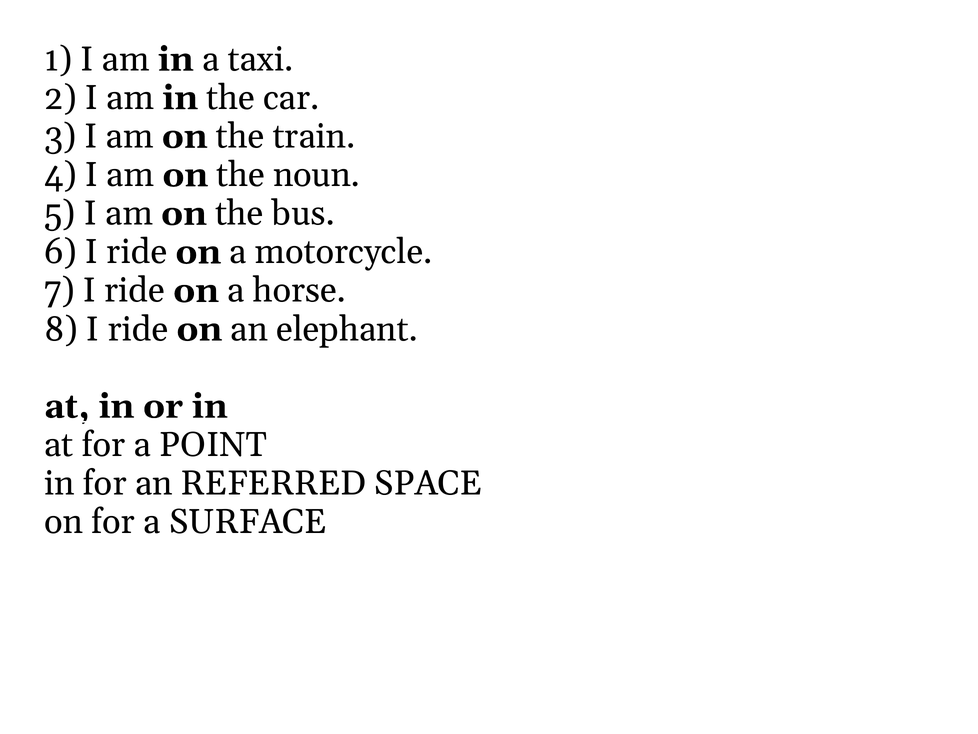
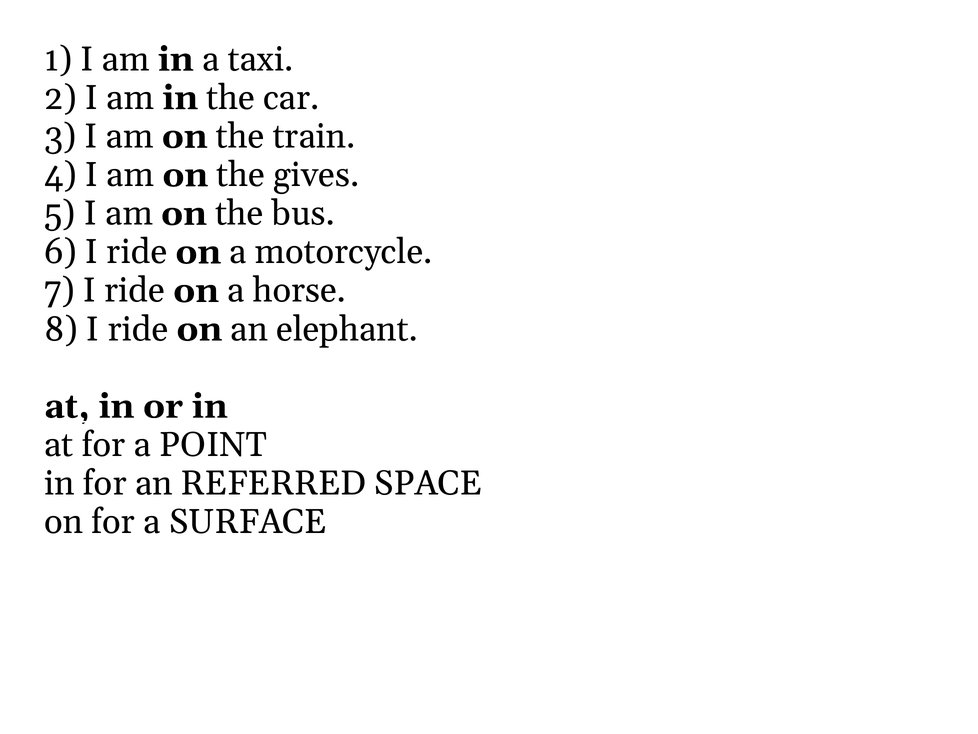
noun: noun -> gives
